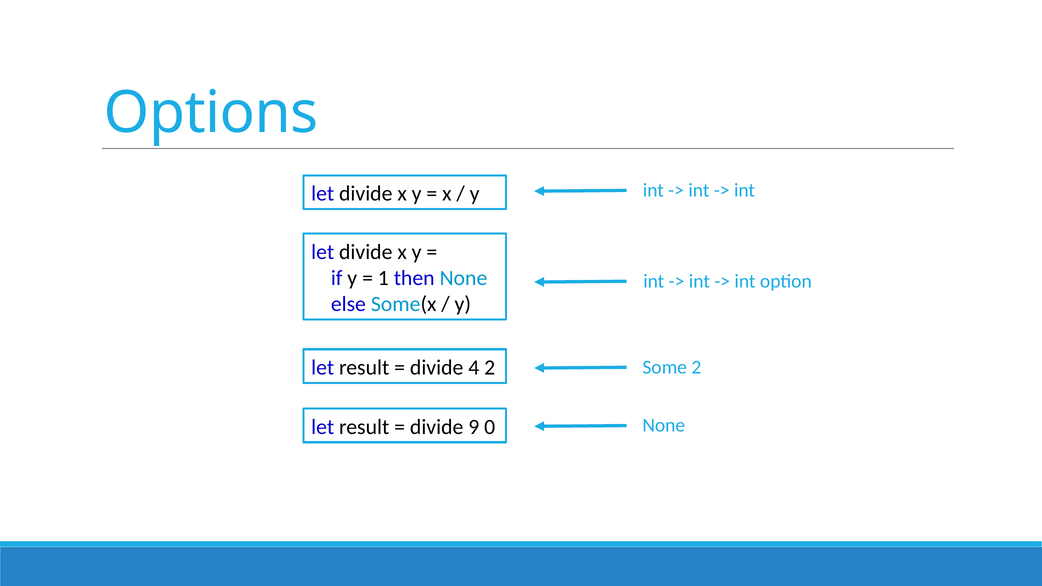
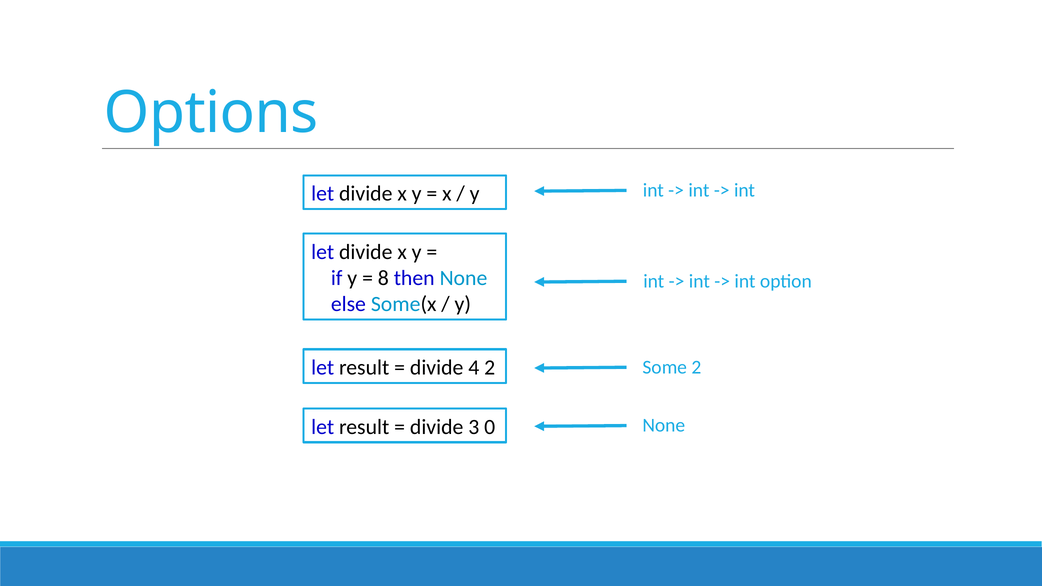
1: 1 -> 8
9: 9 -> 3
